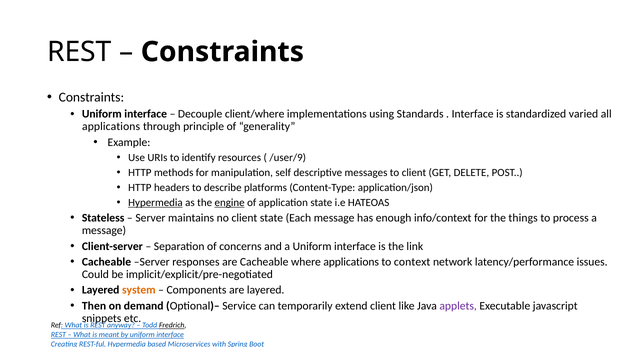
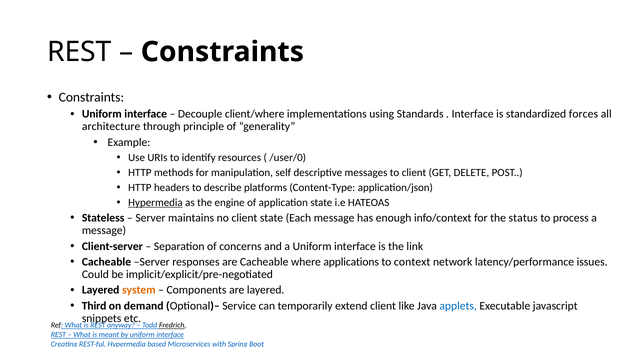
varied: varied -> forces
applications at (111, 127): applications -> architecture
/user/9: /user/9 -> /user/0
engine underline: present -> none
things: things -> status
Then: Then -> Third
applets colour: purple -> blue
